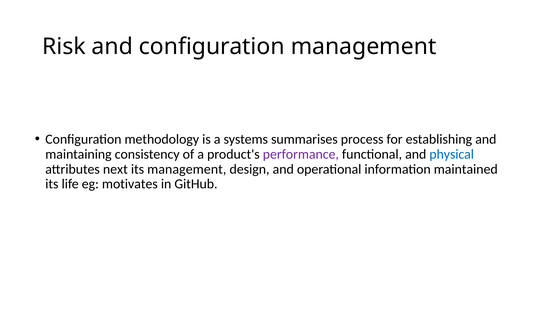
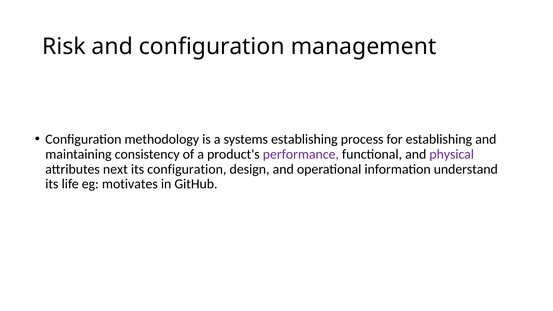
systems summarises: summarises -> establishing
physical colour: blue -> purple
its management: management -> configuration
maintained: maintained -> understand
